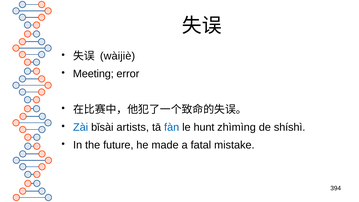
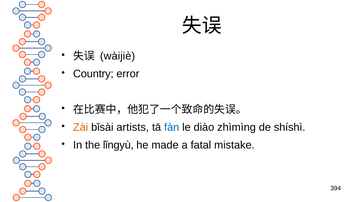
Meeting: Meeting -> Country
Zài colour: blue -> orange
hunt: hunt -> diào
future: future -> lǐngyù
